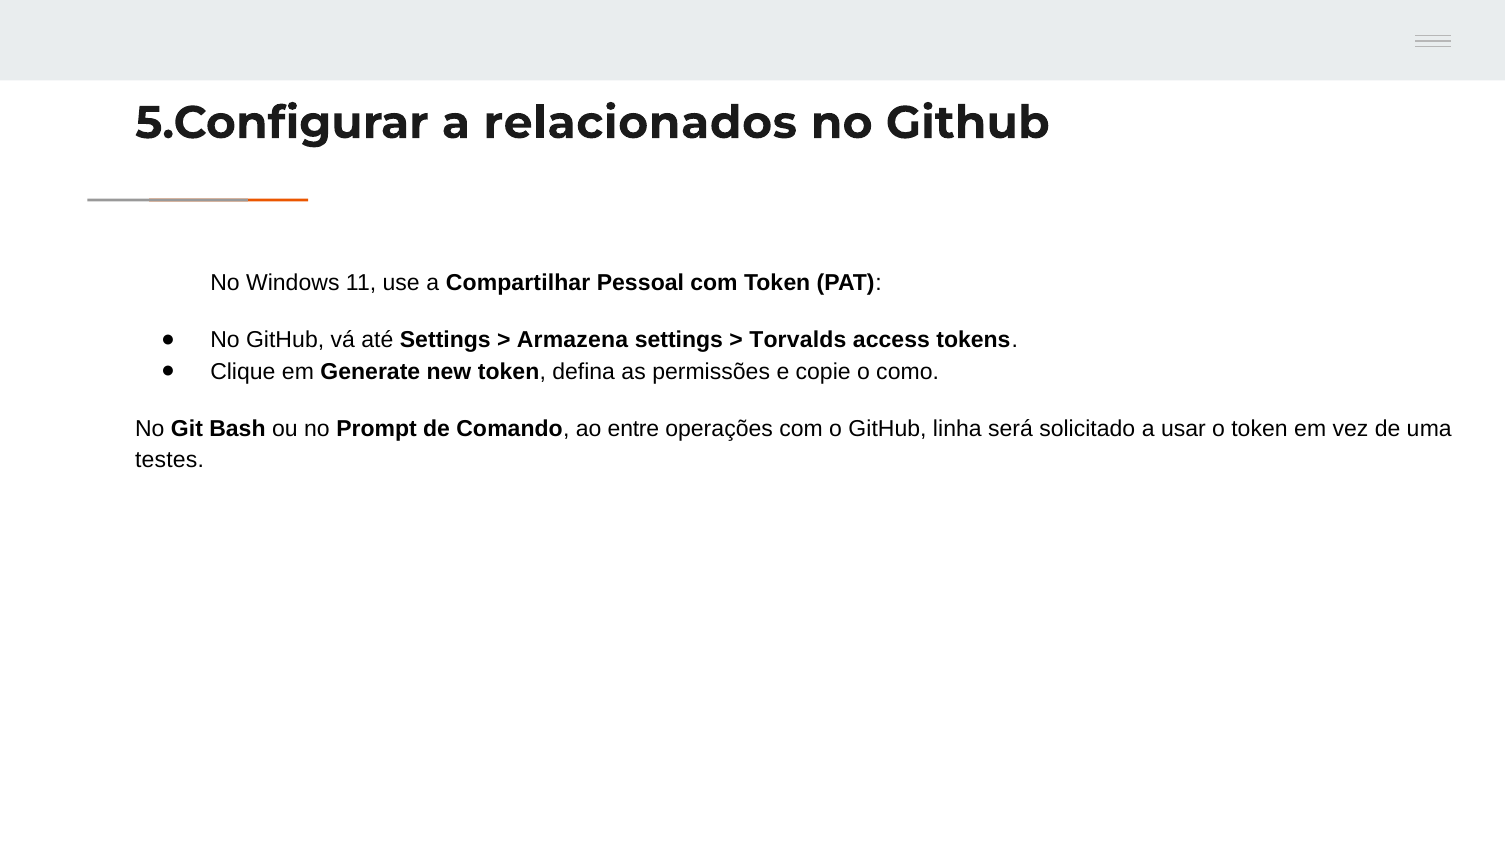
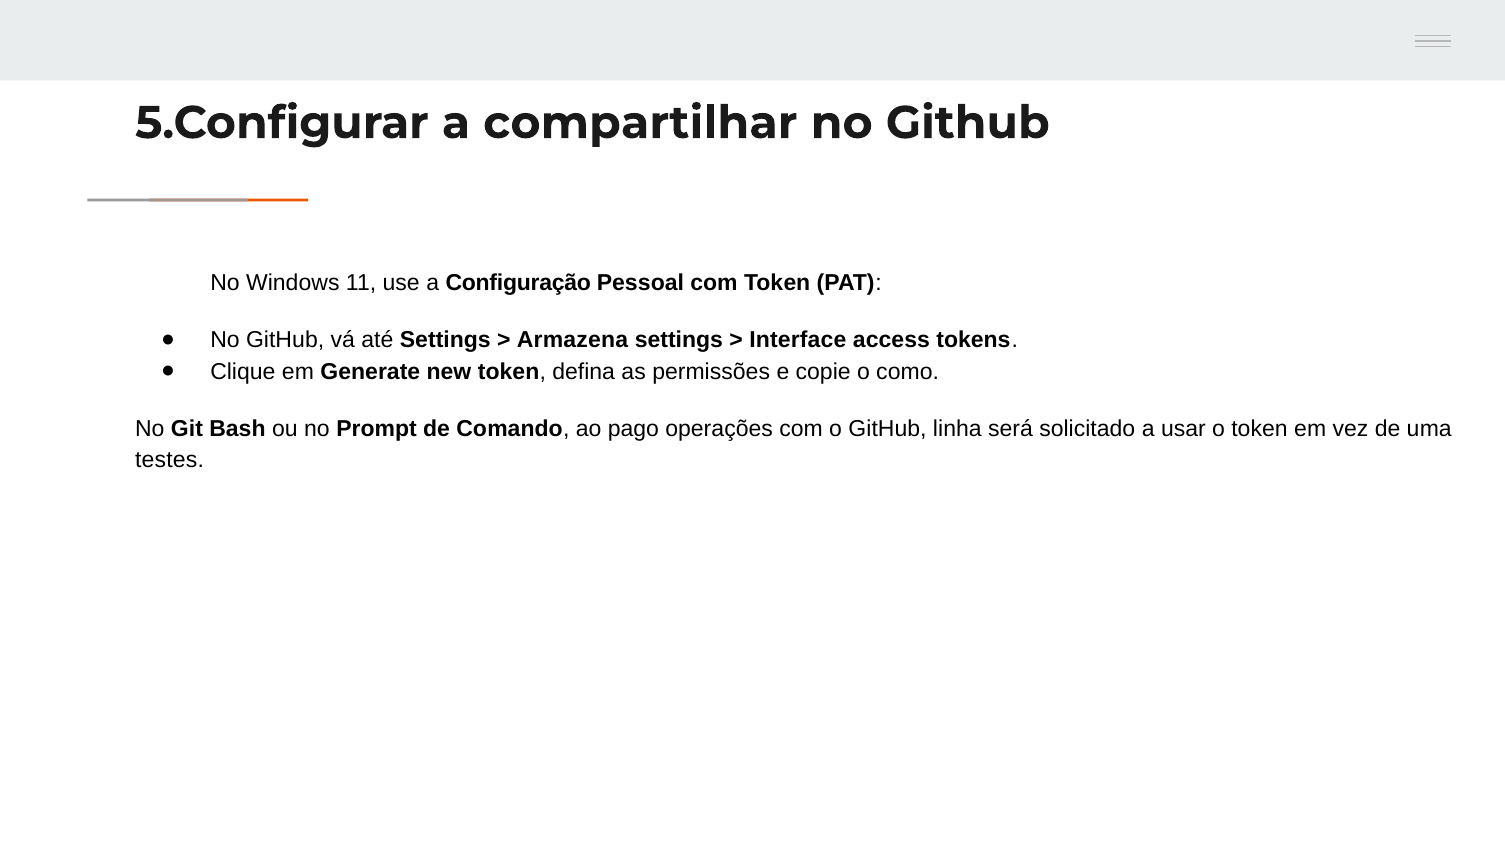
relacionados: relacionados -> compartilhar
Compartilhar: Compartilhar -> Configuração
Torvalds: Torvalds -> Interface
entre: entre -> pago
